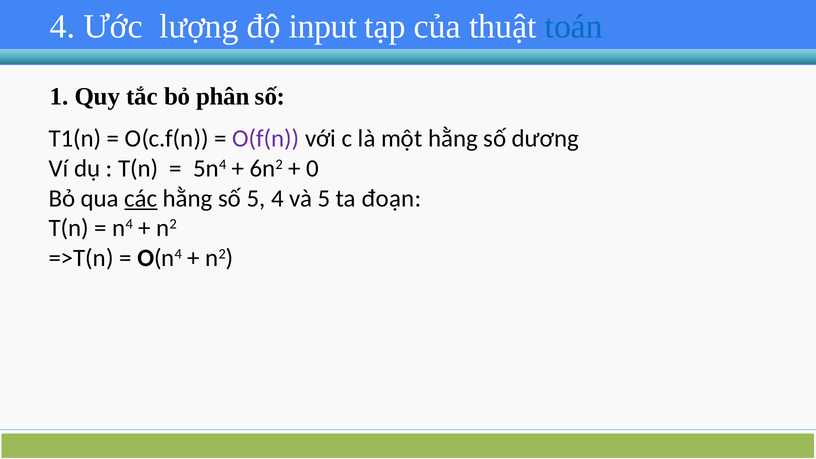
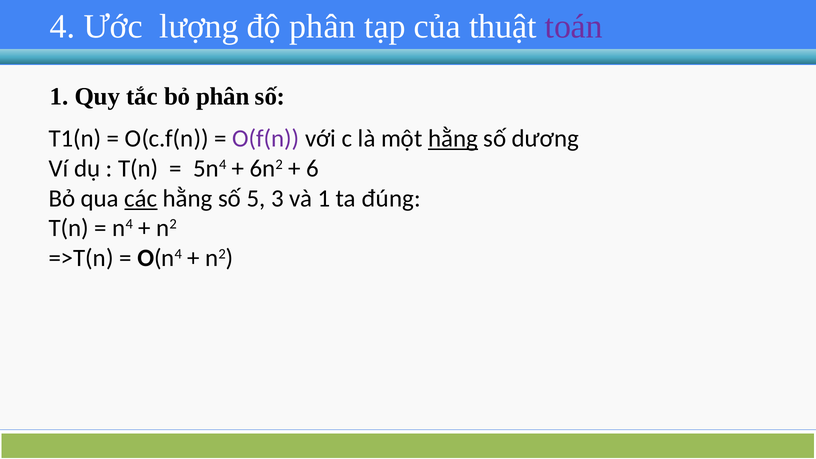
độ input: input -> phân
toán colour: blue -> purple
hằng at (453, 138) underline: none -> present
0: 0 -> 6
5 4: 4 -> 3
và 5: 5 -> 1
đoạn: đoạn -> đúng
